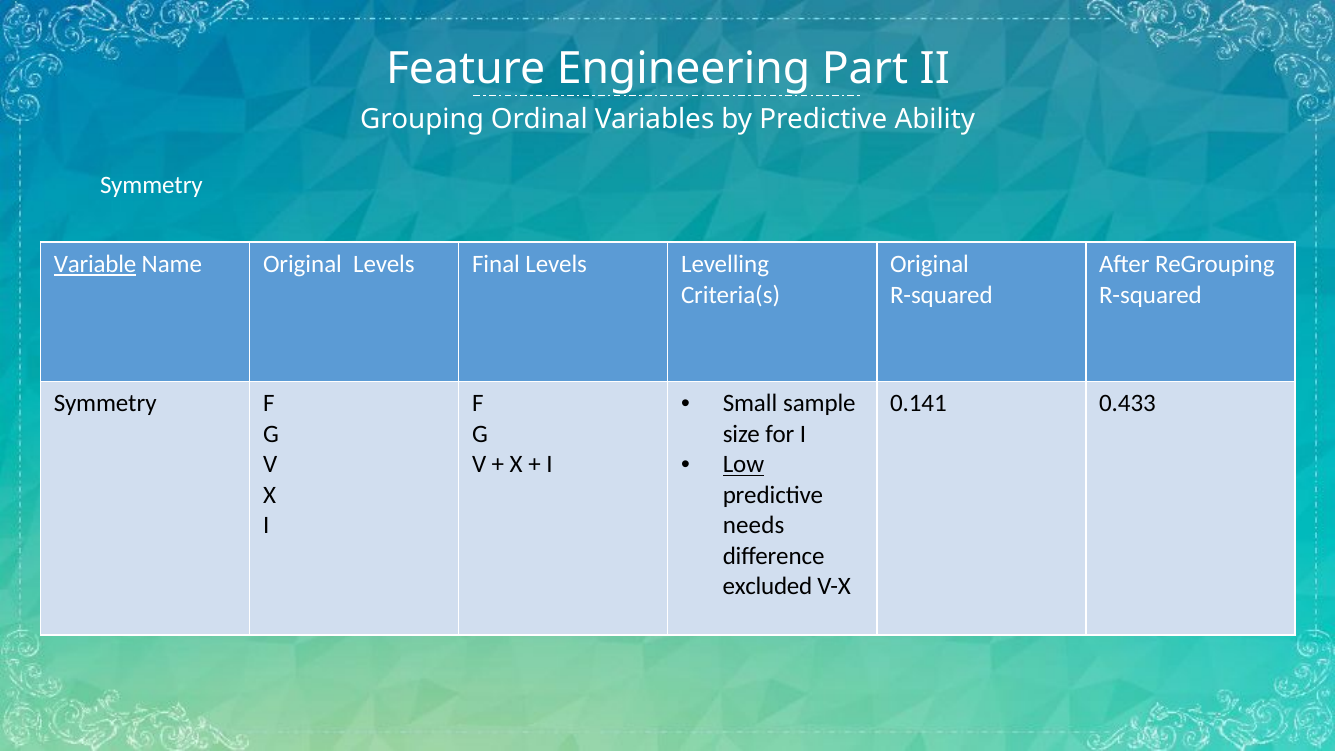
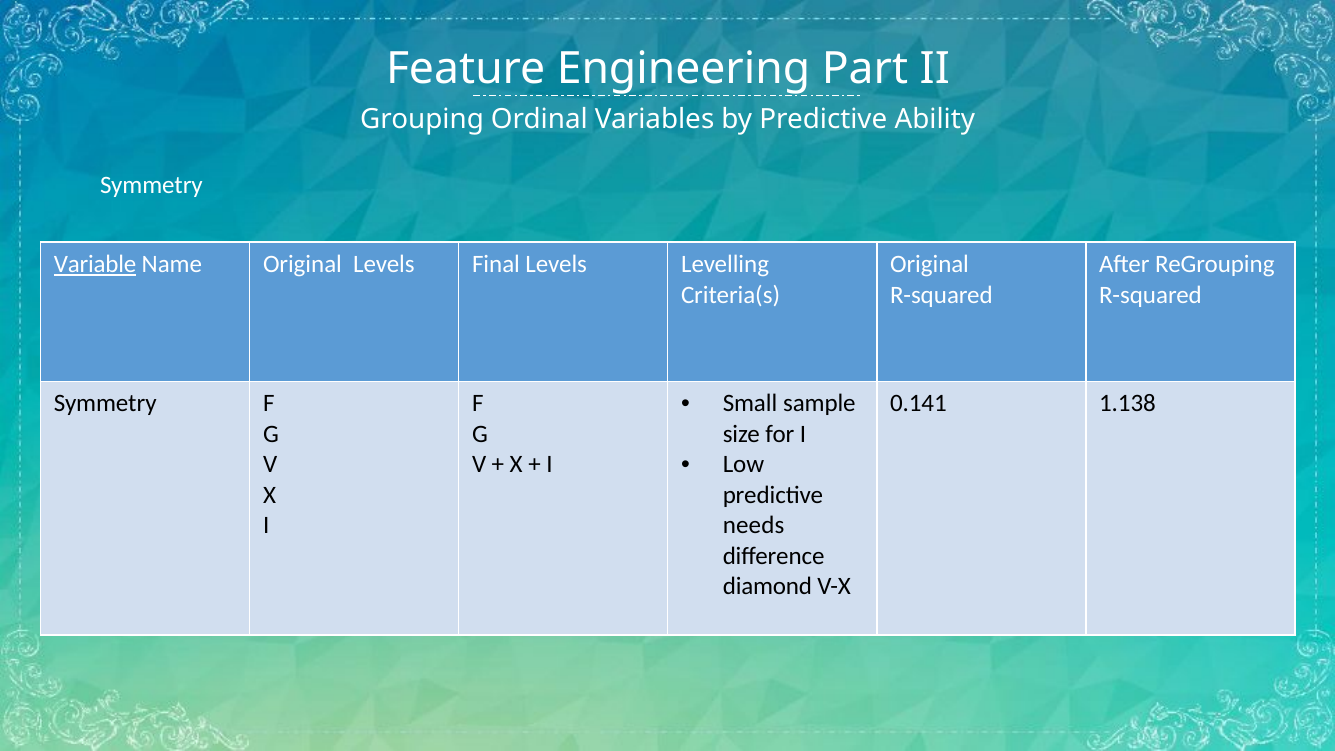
0.433: 0.433 -> 1.138
Low underline: present -> none
excluded: excluded -> diamond
